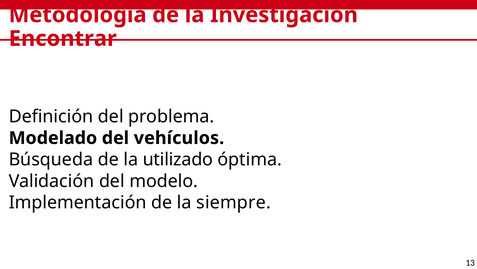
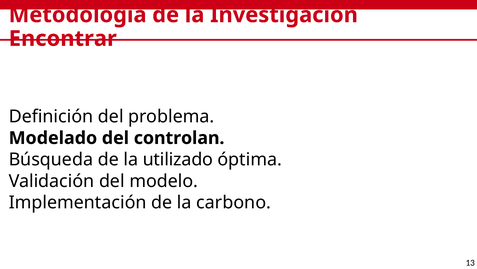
vehículos: vehículos -> controlan
siempre: siempre -> carbono
